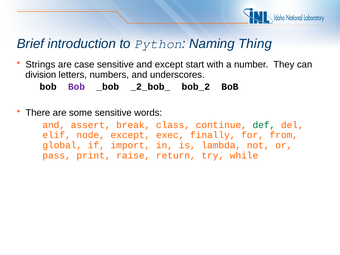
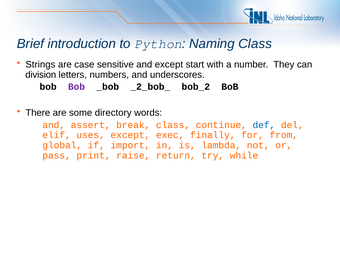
Naming Thing: Thing -> Class
some sensitive: sensitive -> directory
def colour: green -> blue
node: node -> uses
